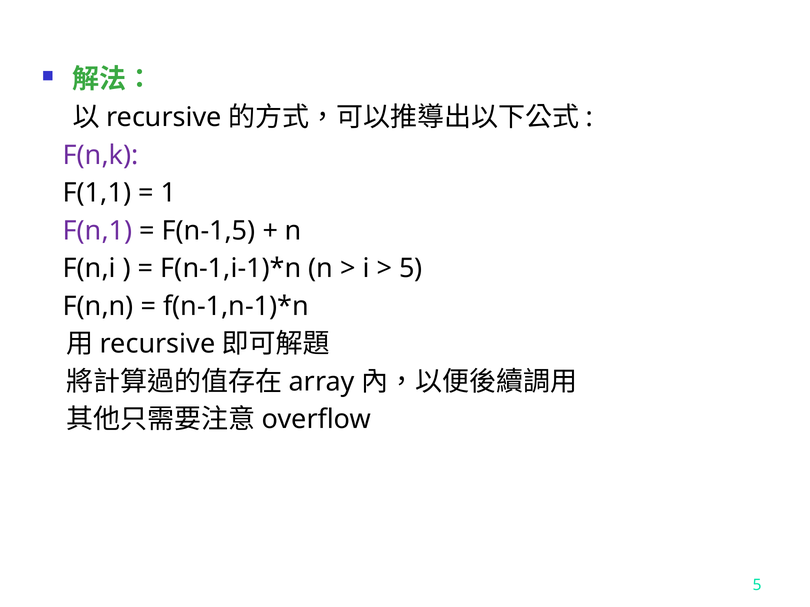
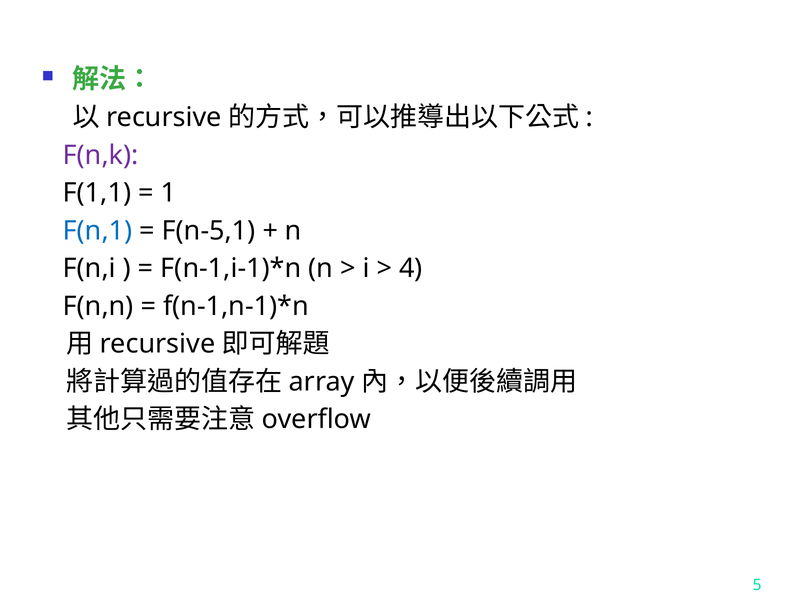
F(n,1 colour: purple -> blue
F(n-1,5: F(n-1,5 -> F(n-5,1
5 at (411, 269): 5 -> 4
